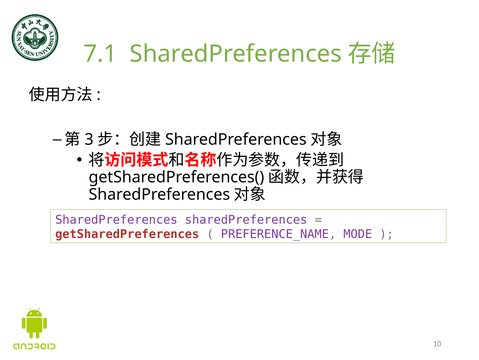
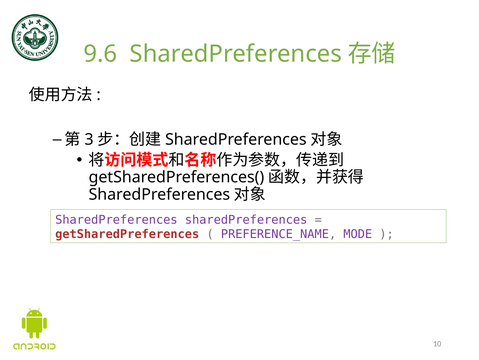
7.1: 7.1 -> 9.6
